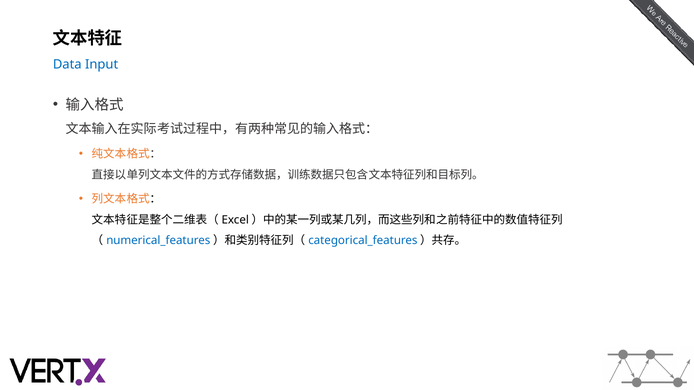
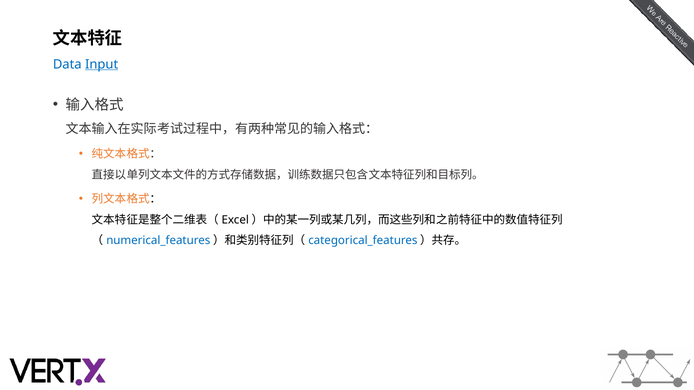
Input underline: none -> present
